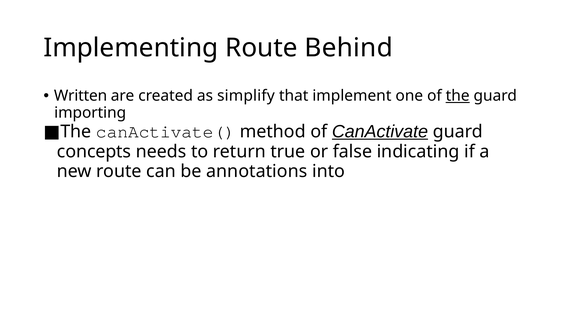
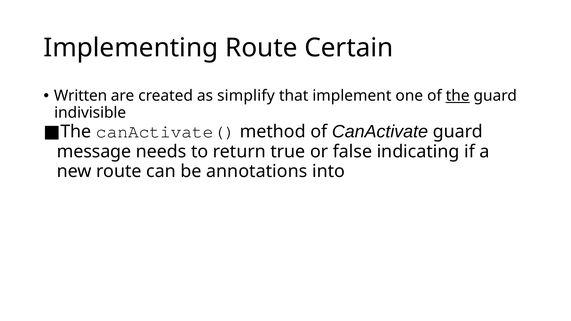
Behind: Behind -> Certain
importing: importing -> indivisible
CanActivate underline: present -> none
concepts: concepts -> message
